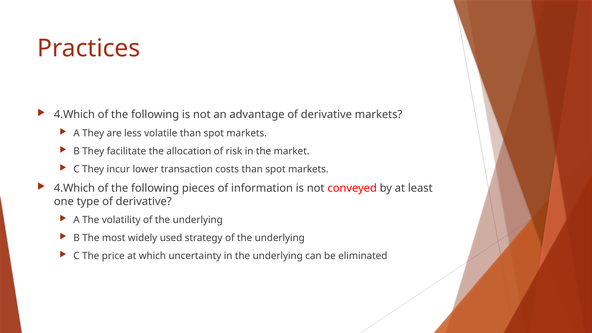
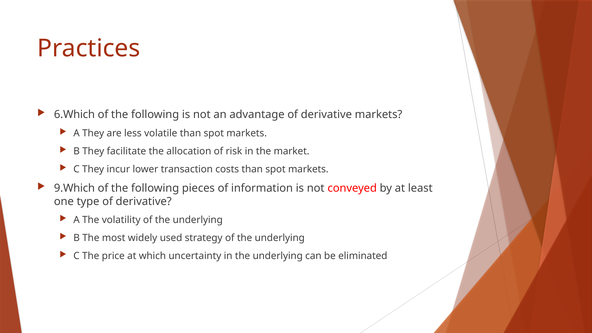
4.Which at (74, 115): 4.Which -> 6.Which
4.Which at (74, 188): 4.Which -> 9.Which
